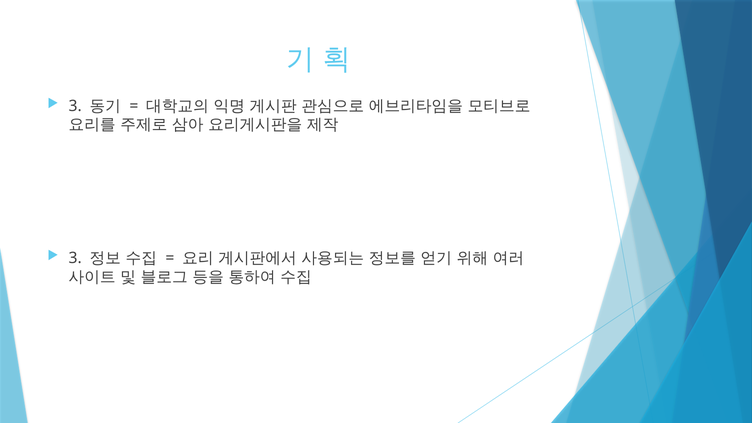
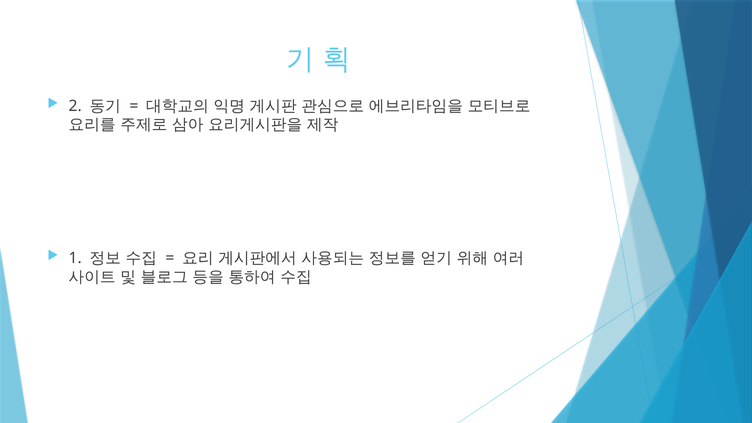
3 at (75, 106): 3 -> 2
3 at (75, 258): 3 -> 1
